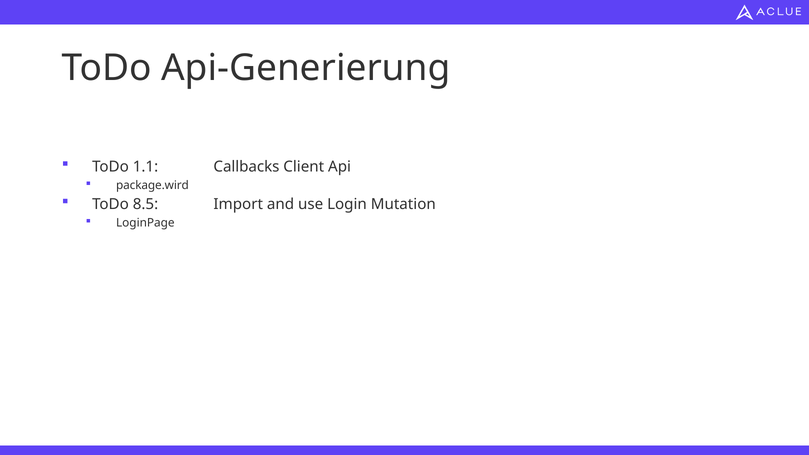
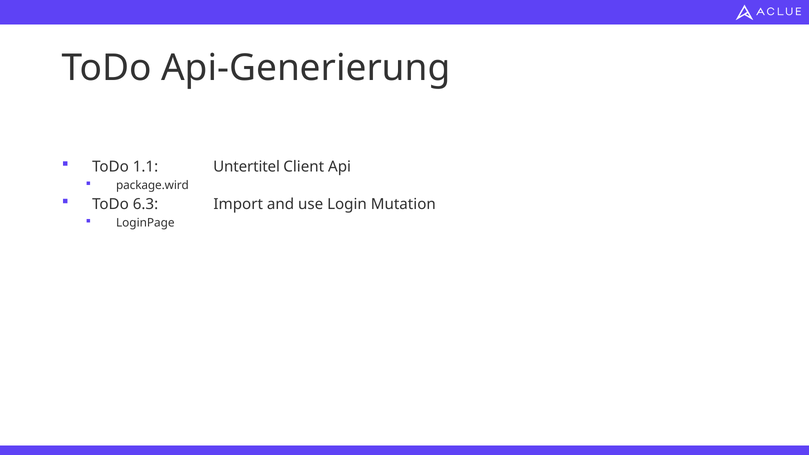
Callbacks: Callbacks -> Untertitel
8.5: 8.5 -> 6.3
